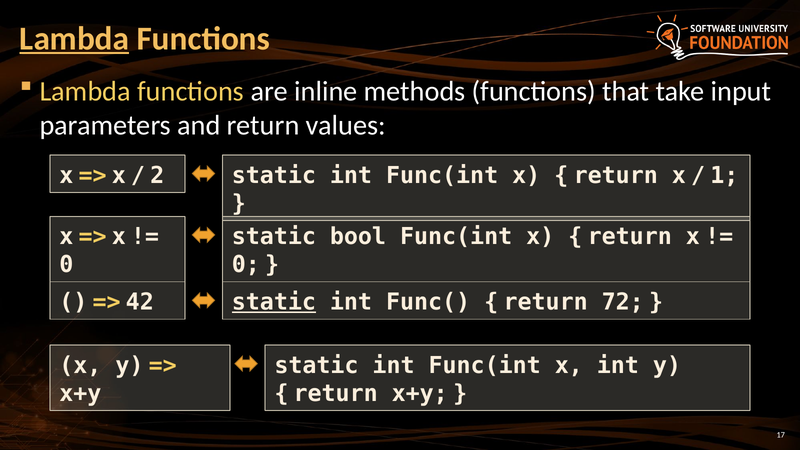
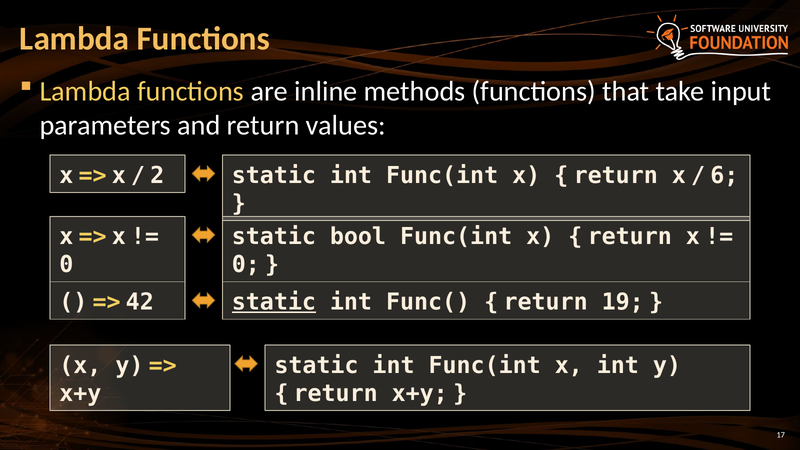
Lambda at (74, 39) underline: present -> none
1: 1 -> 6
72: 72 -> 19
